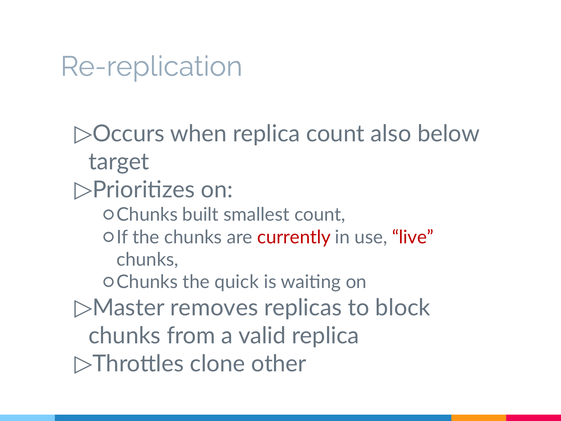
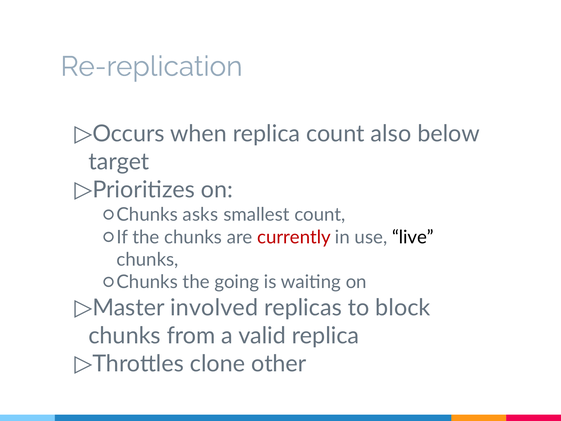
built: built -> asks
live colour: red -> black
quick: quick -> going
removes: removes -> involved
